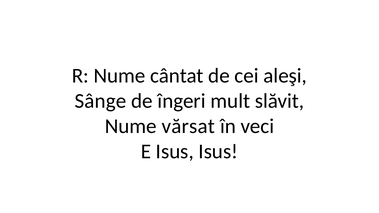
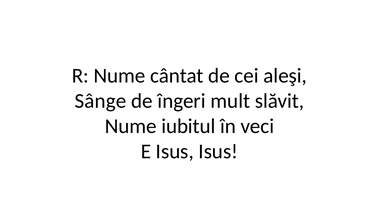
vărsat: vărsat -> iubitul
